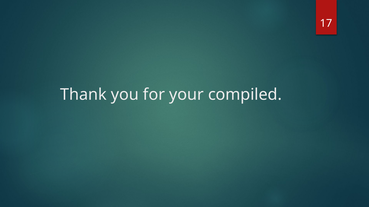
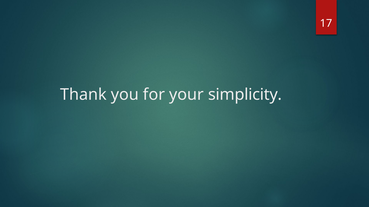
compiled: compiled -> simplicity
